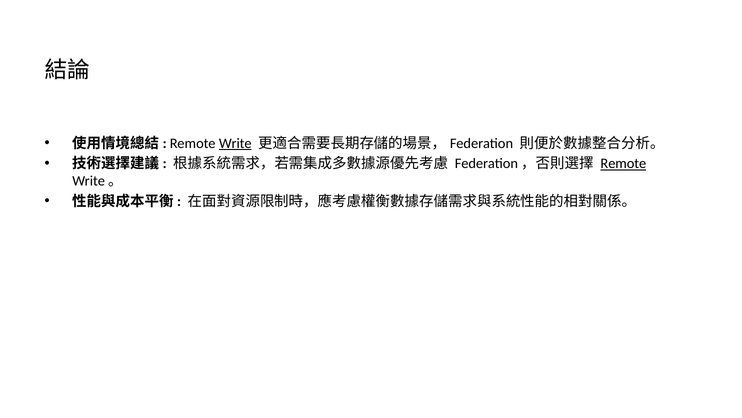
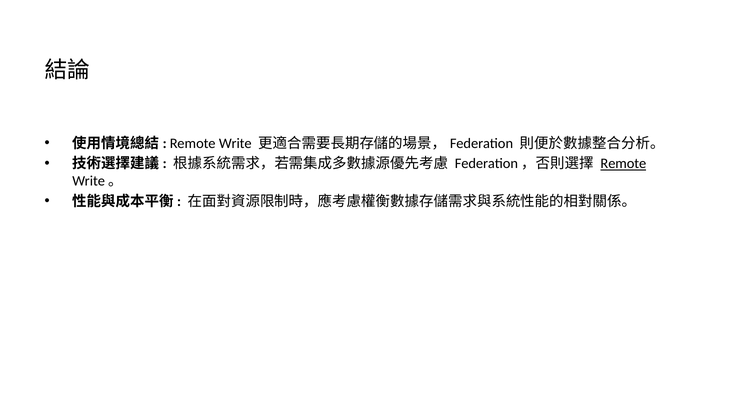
Write underline: present -> none
